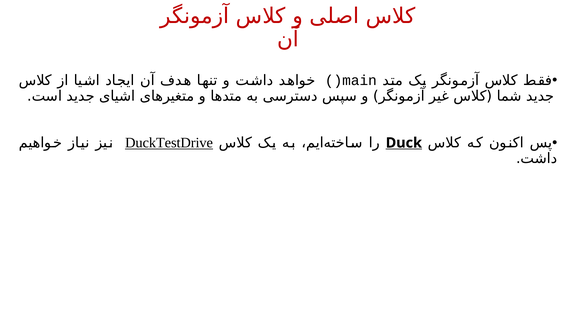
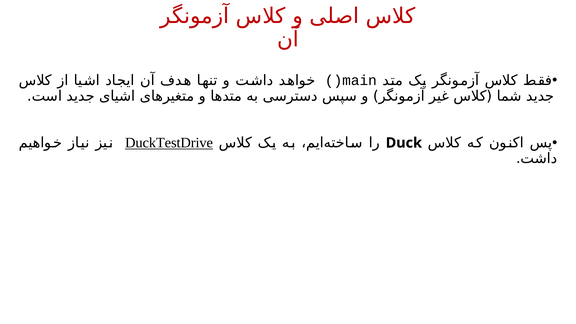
Duck underline: present -> none
